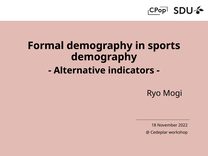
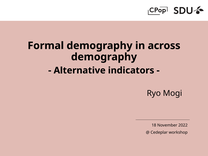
sports: sports -> across
